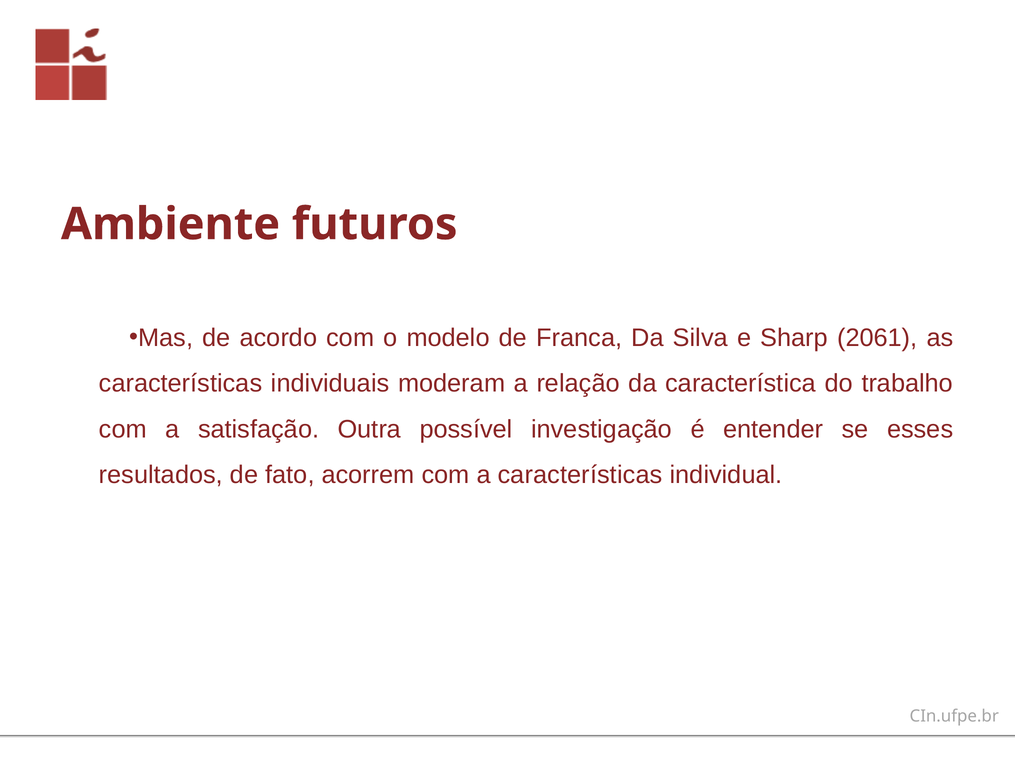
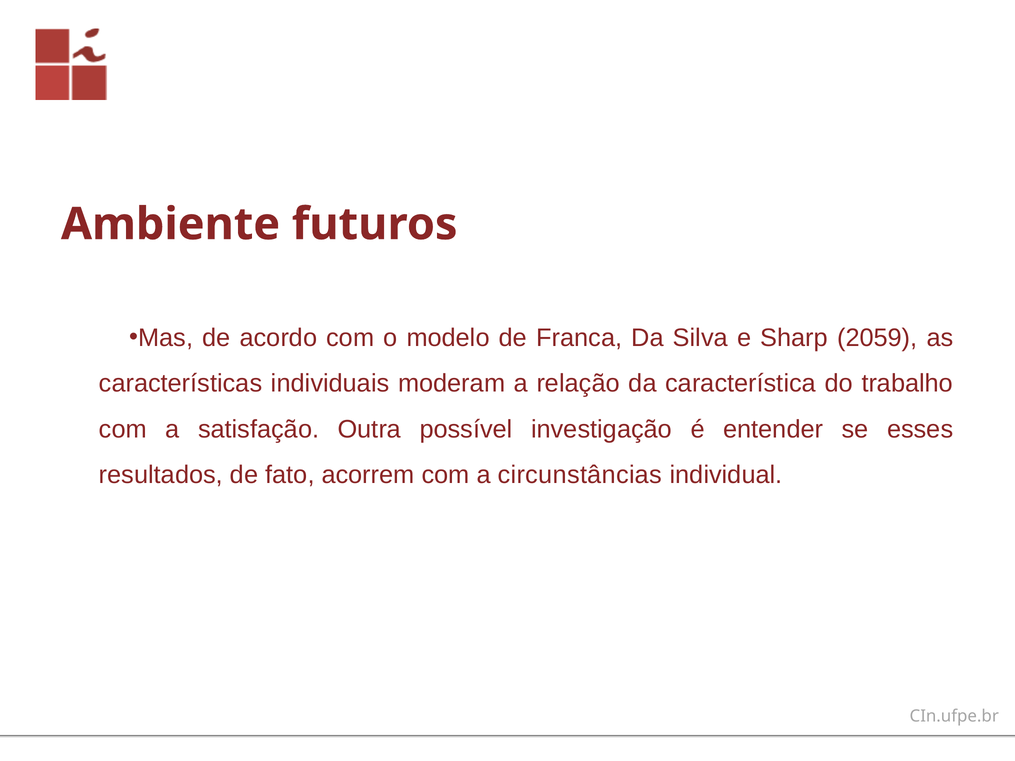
2061: 2061 -> 2059
a características: características -> circunstâncias
